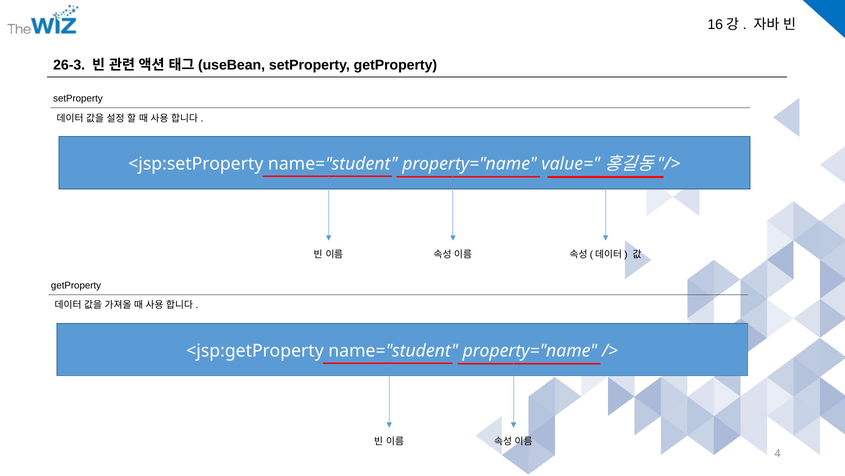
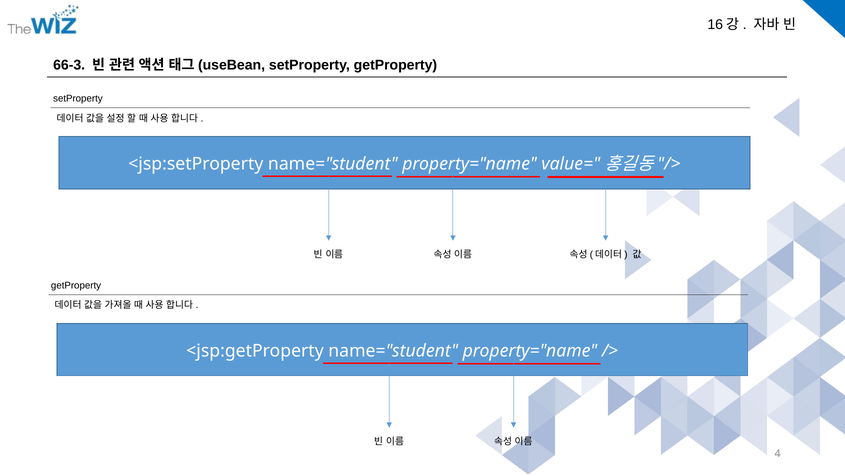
26-3: 26-3 -> 66-3
